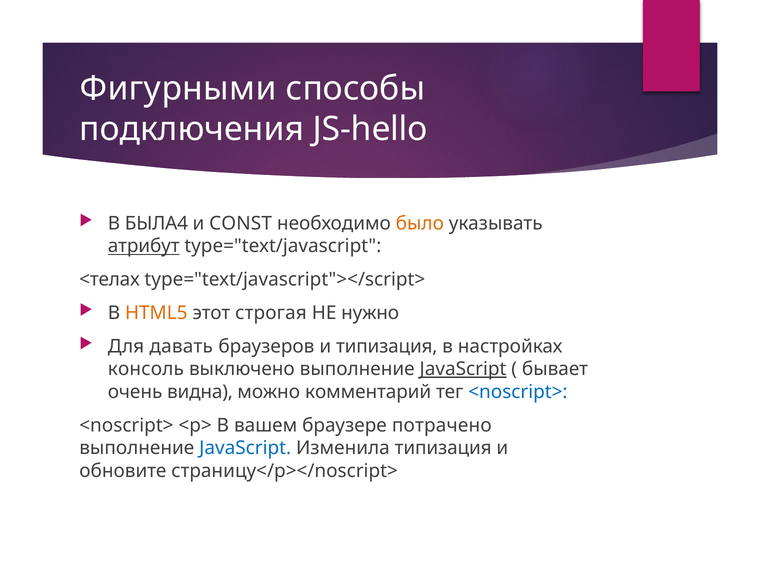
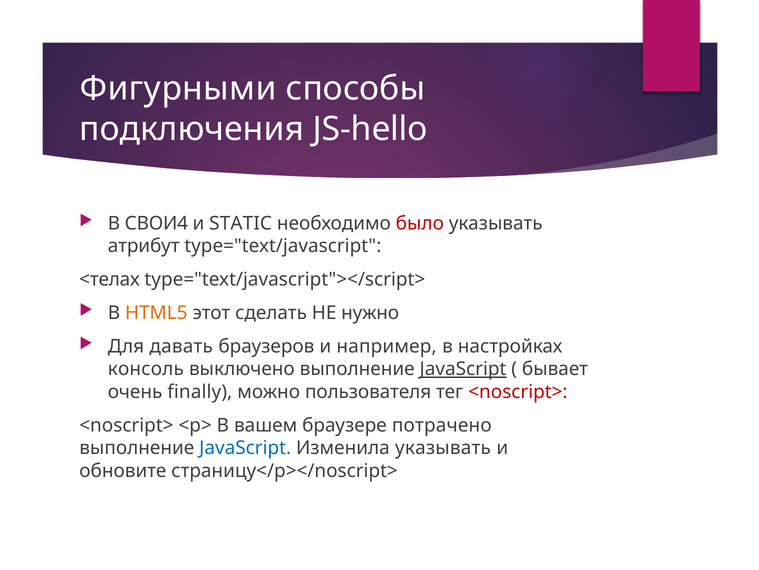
БЫЛА4: БЫЛА4 -> СВОИ4
CONST: CONST -> STATIC
было colour: orange -> red
атрибут underline: present -> none
строгая: строгая -> сделать
и типизация: типизация -> например
видна: видна -> finally
комментарий: комментарий -> пользователя
<noscript> at (518, 391) colour: blue -> red
Изменила типизация: типизация -> указывать
